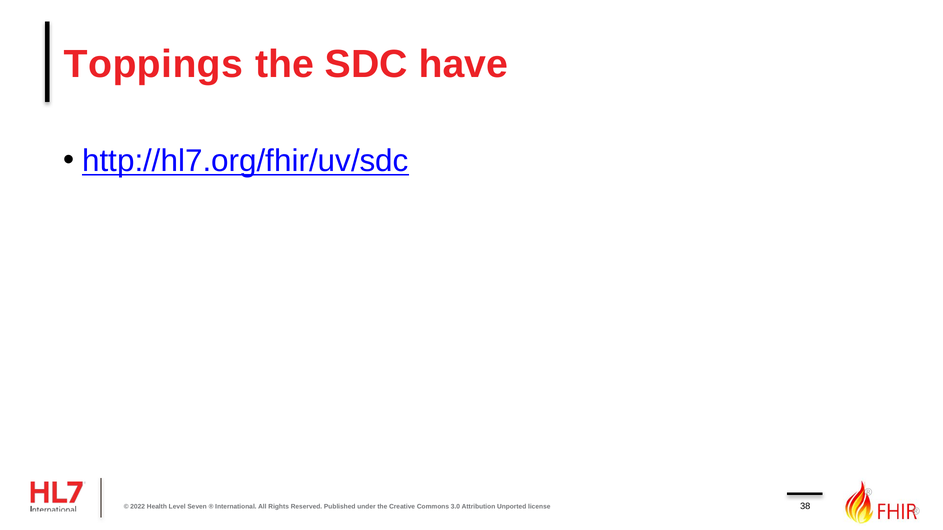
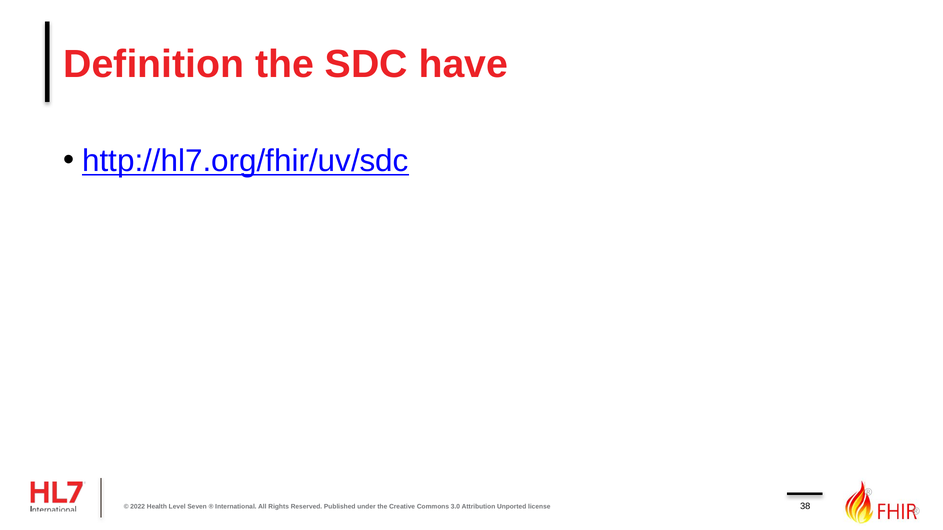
Toppings: Toppings -> Definition
